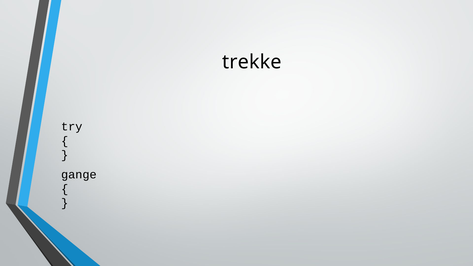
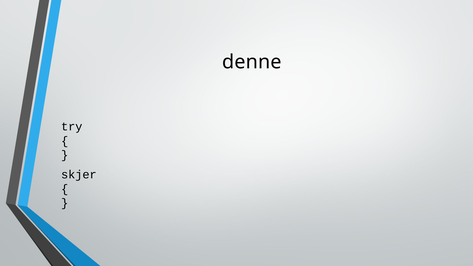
trekke: trekke -> denne
gange: gange -> skjer
